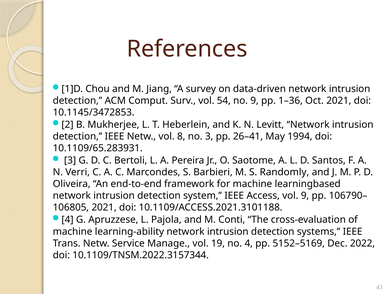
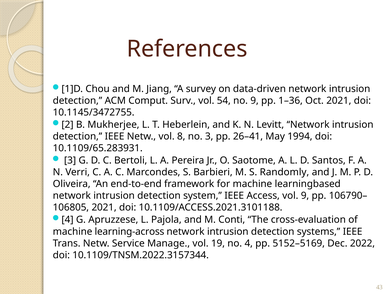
10.1145/3472853: 10.1145/3472853 -> 10.1145/3472755
learning-ability: learning-ability -> learning-across
